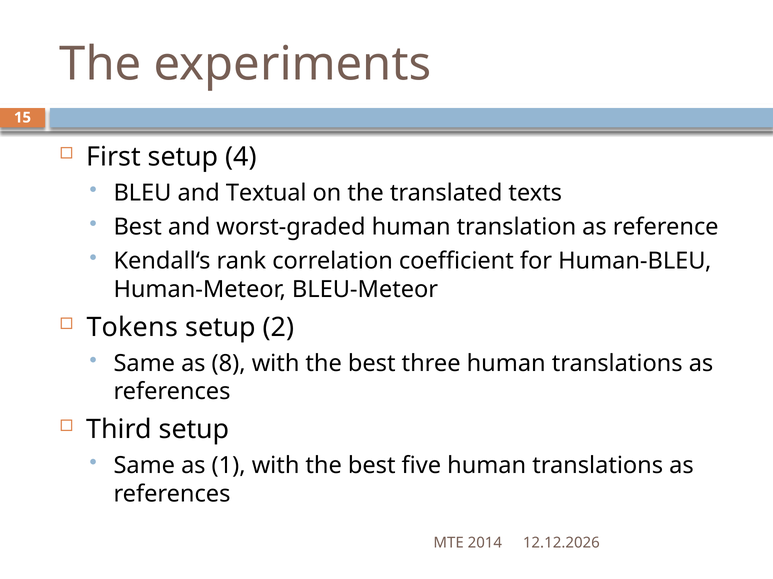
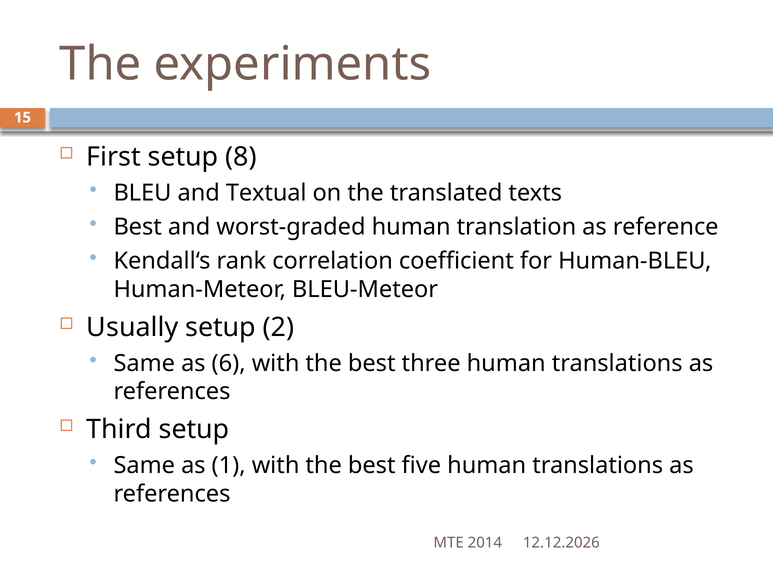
4: 4 -> 8
Tokens: Tokens -> Usually
8: 8 -> 6
